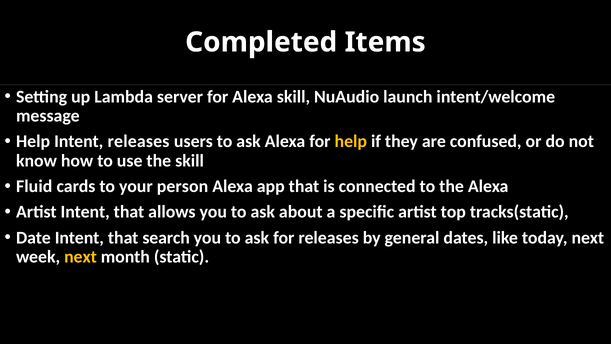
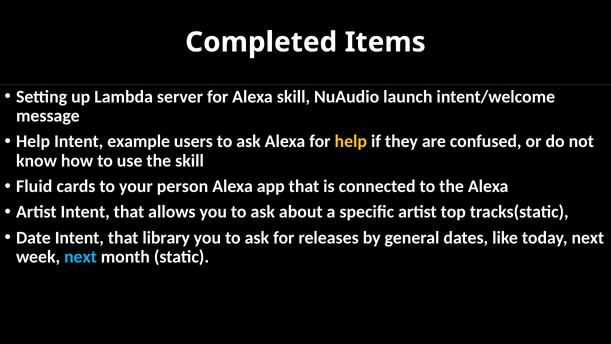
Intent releases: releases -> example
search: search -> library
next at (80, 257) colour: yellow -> light blue
